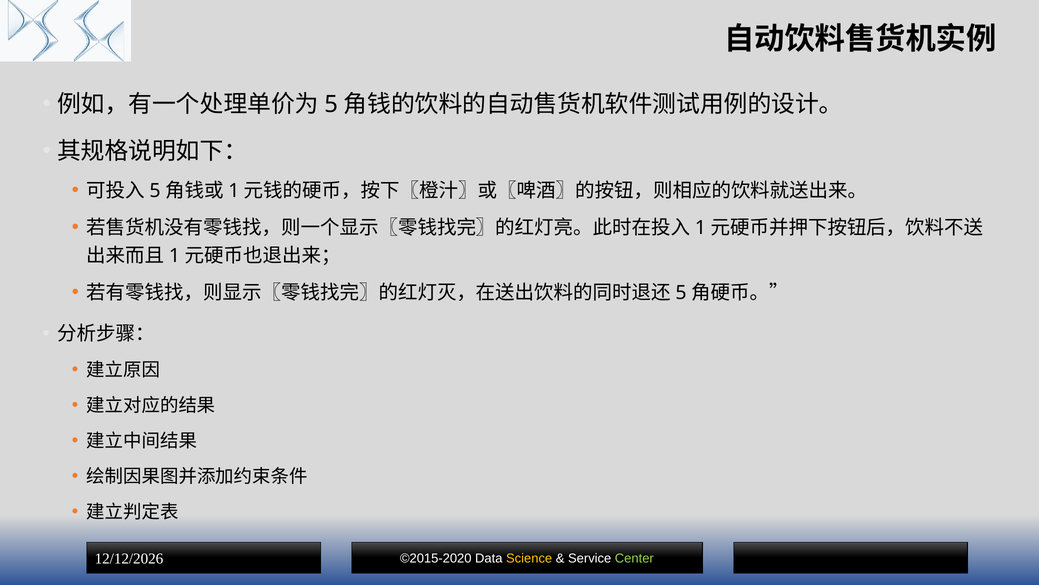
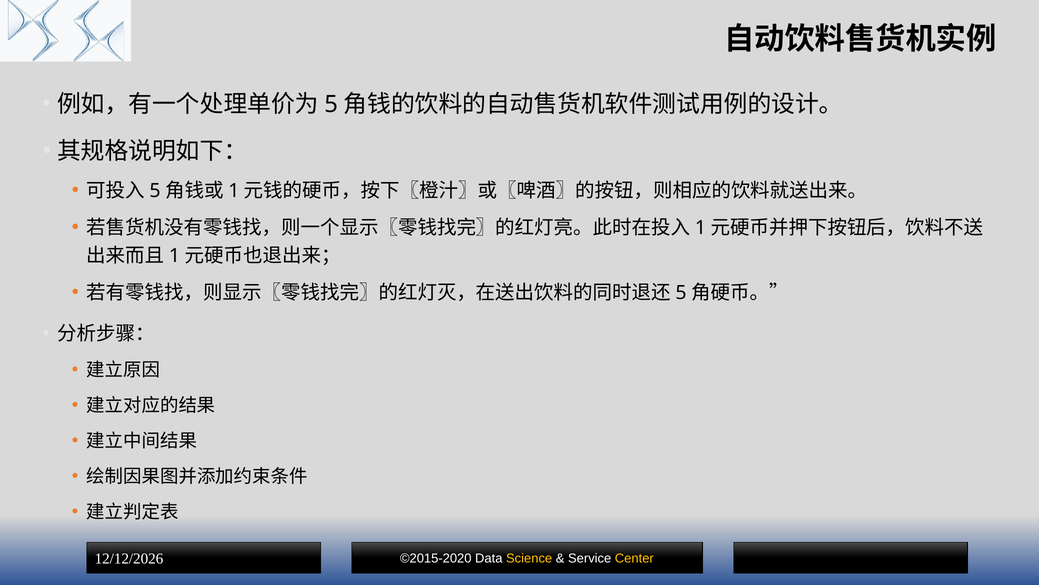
Center colour: light green -> yellow
